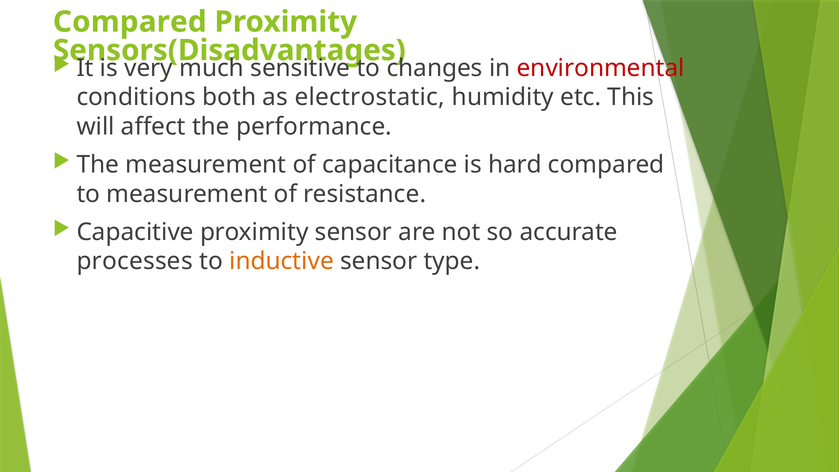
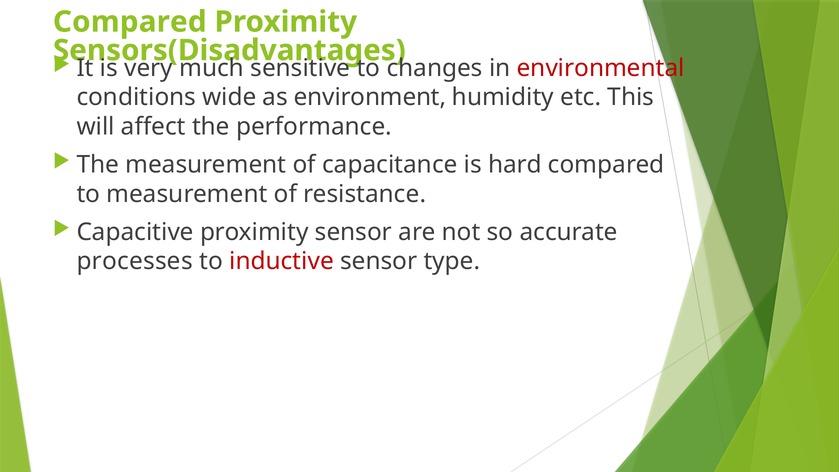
both: both -> wide
electrostatic: electrostatic -> environment
inductive colour: orange -> red
